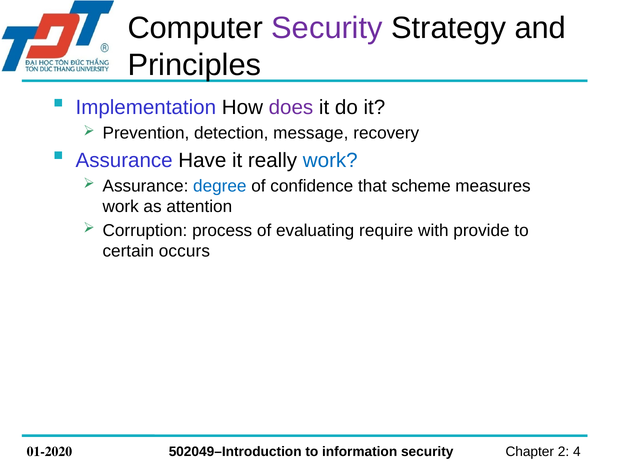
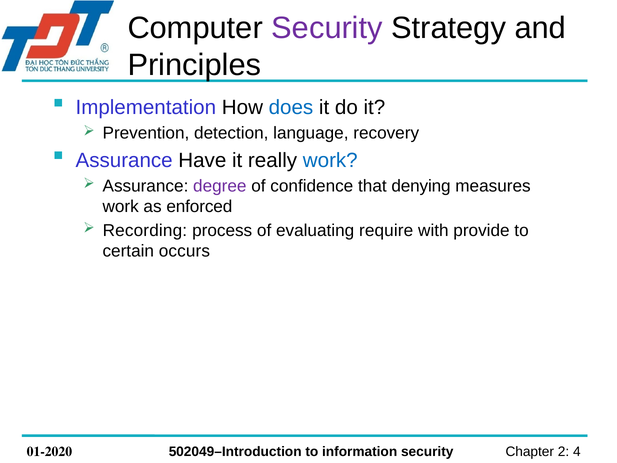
does colour: purple -> blue
message: message -> language
degree colour: blue -> purple
scheme: scheme -> denying
attention: attention -> enforced
Corruption: Corruption -> Recording
